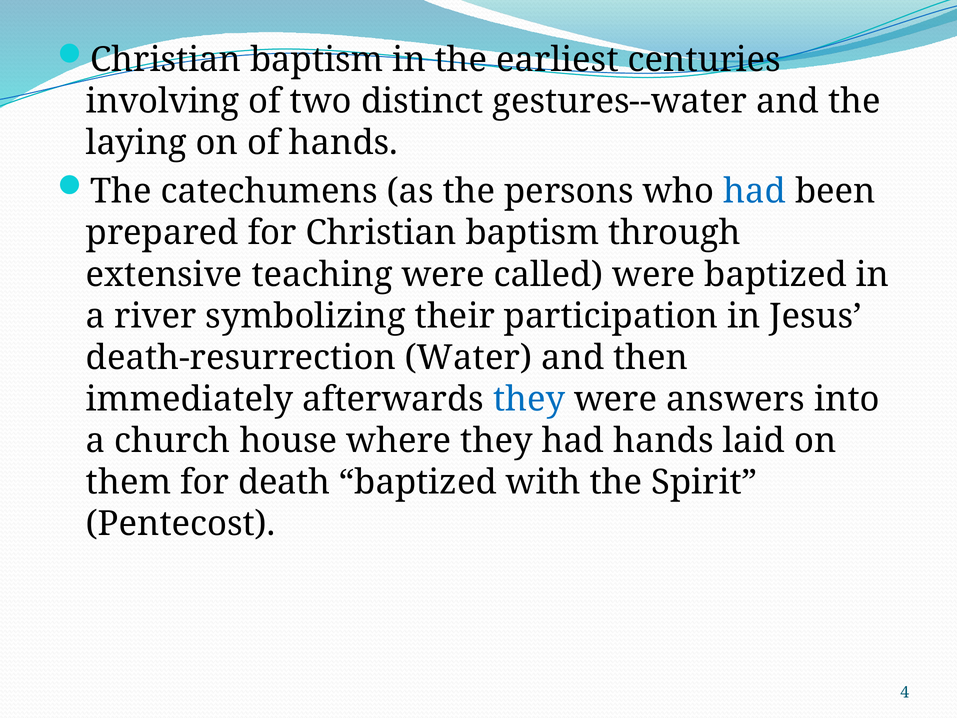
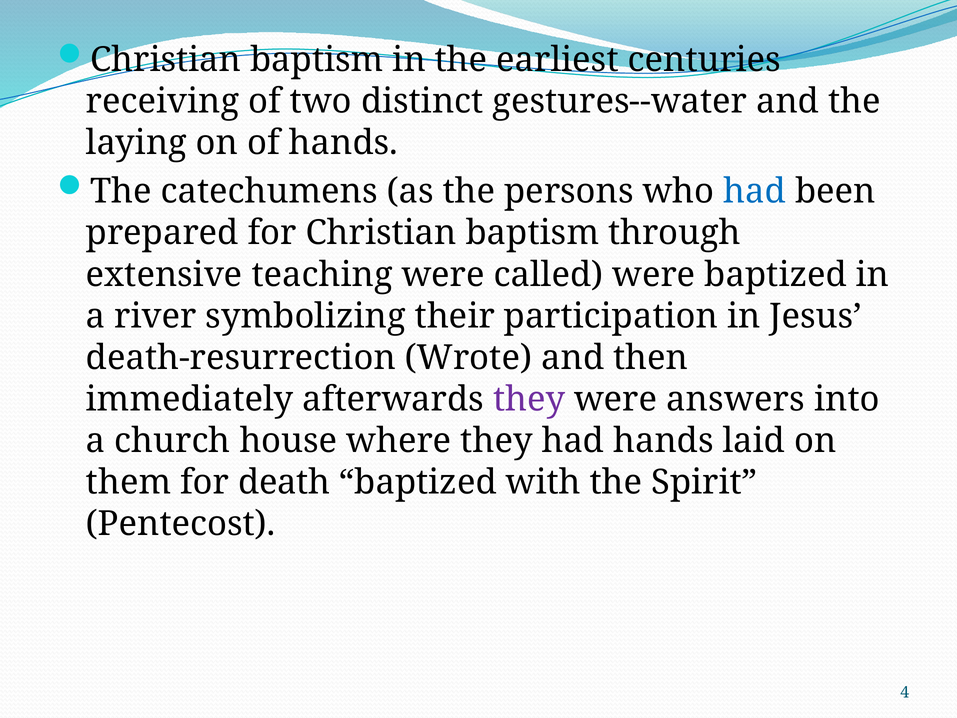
involving: involving -> receiving
Water: Water -> Wrote
they at (529, 399) colour: blue -> purple
